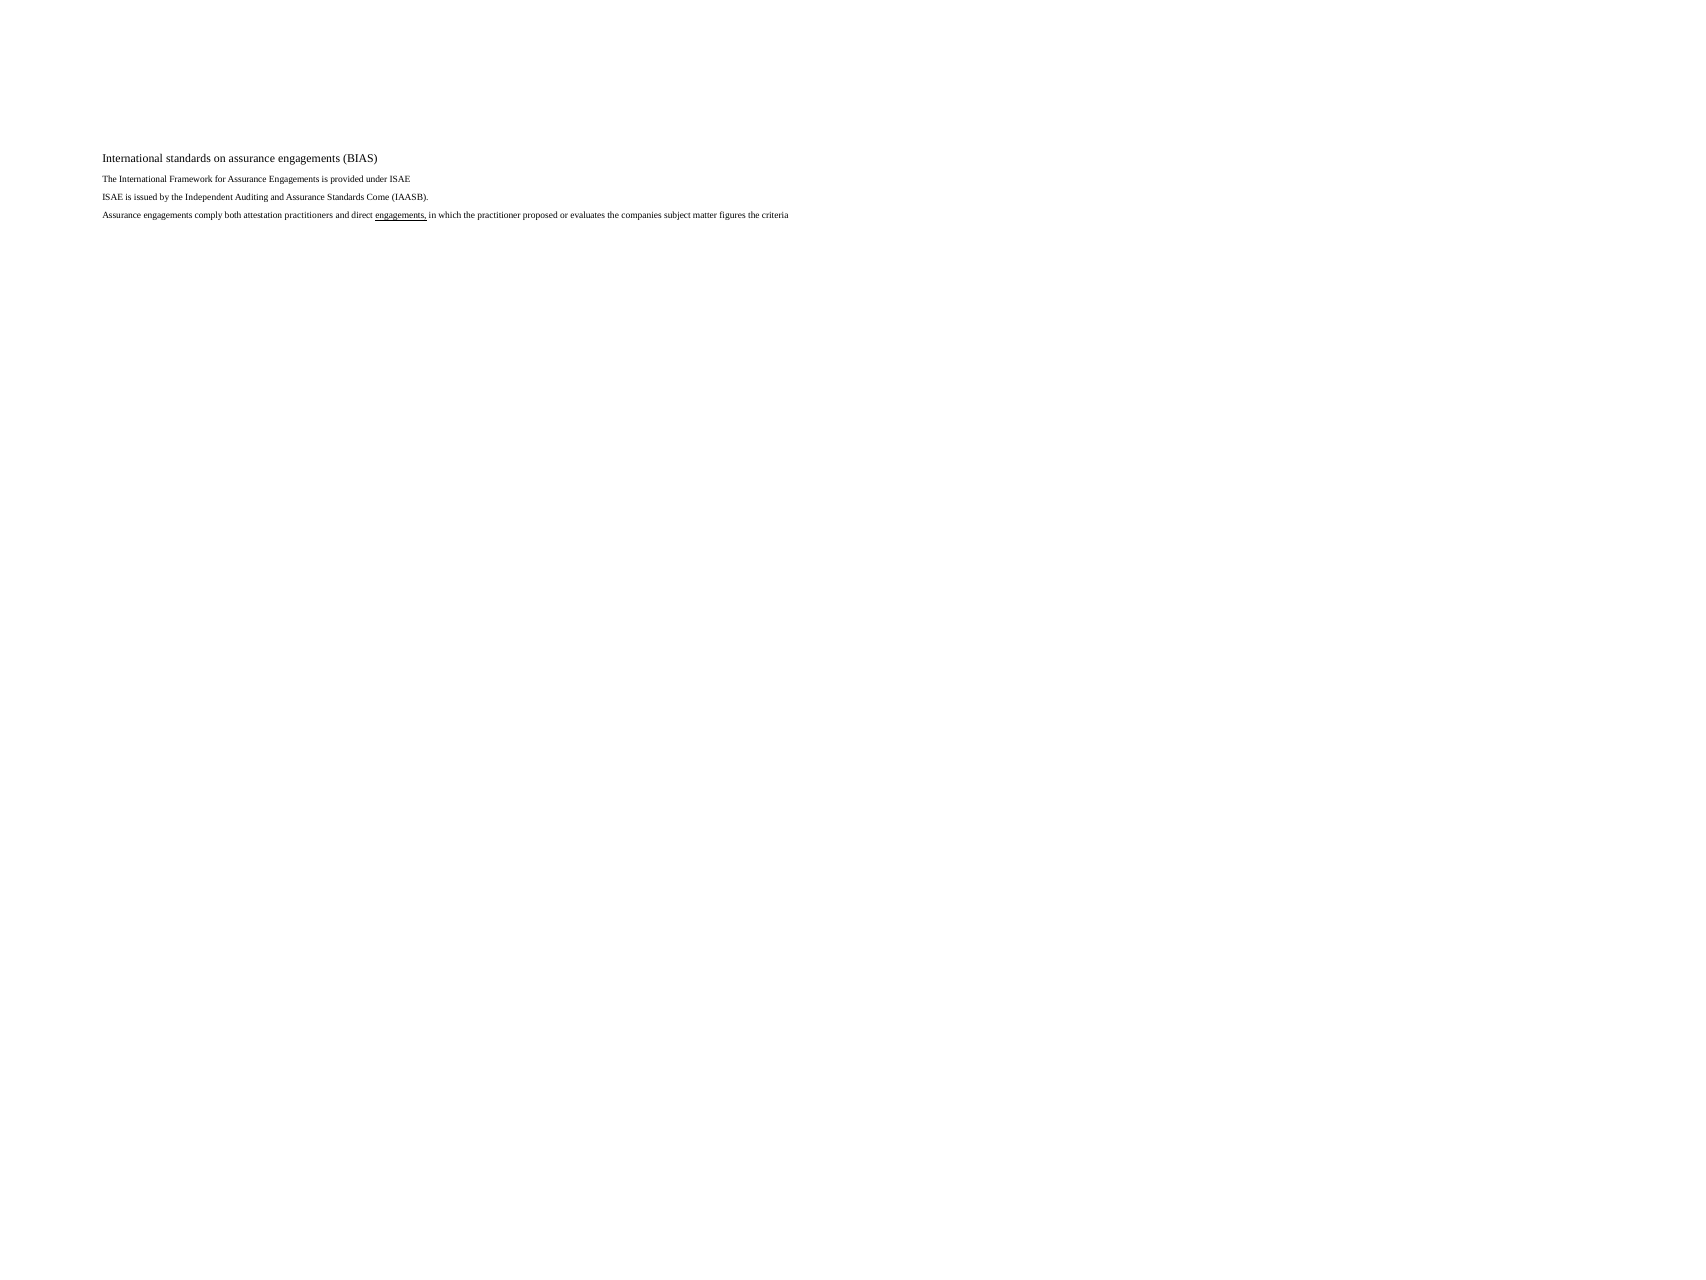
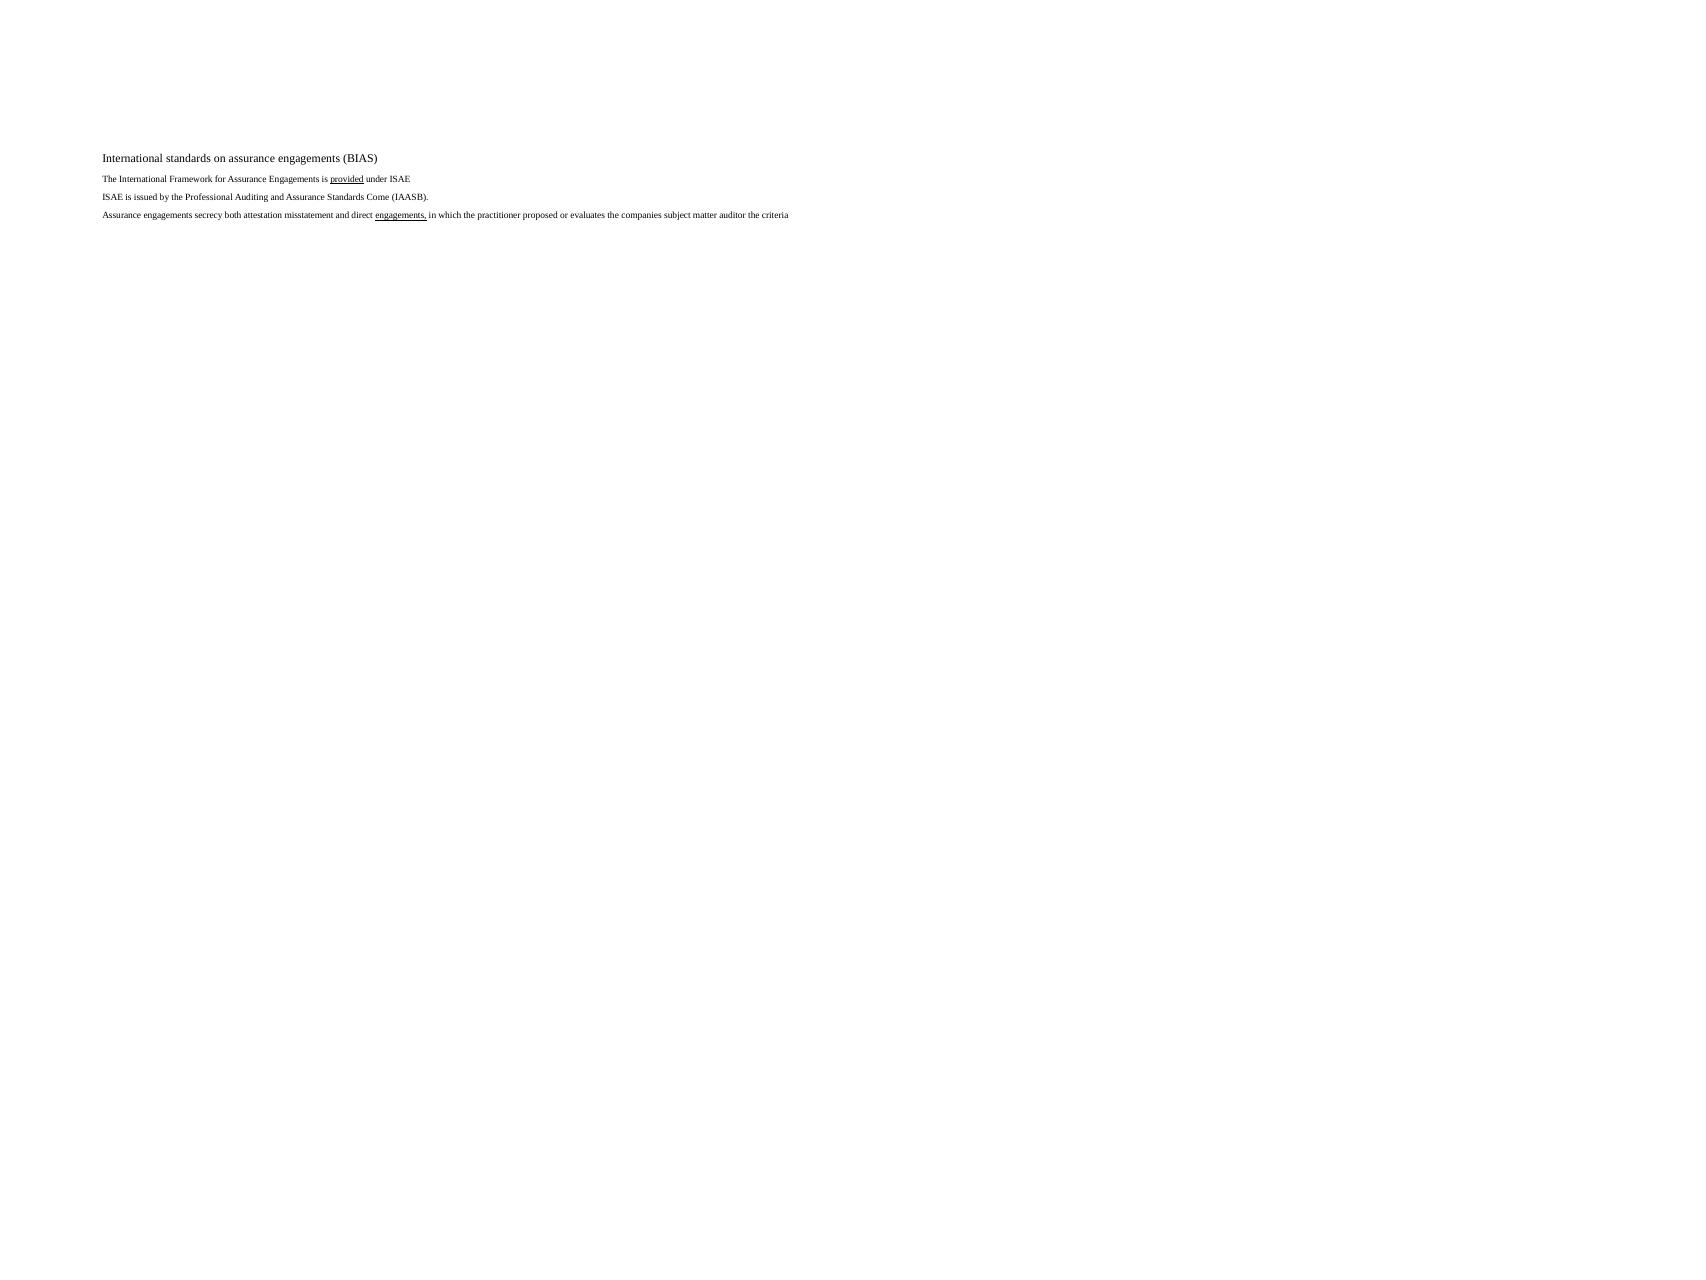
provided underline: none -> present
Independent: Independent -> Professional
comply: comply -> secrecy
practitioners: practitioners -> misstatement
figures: figures -> auditor
